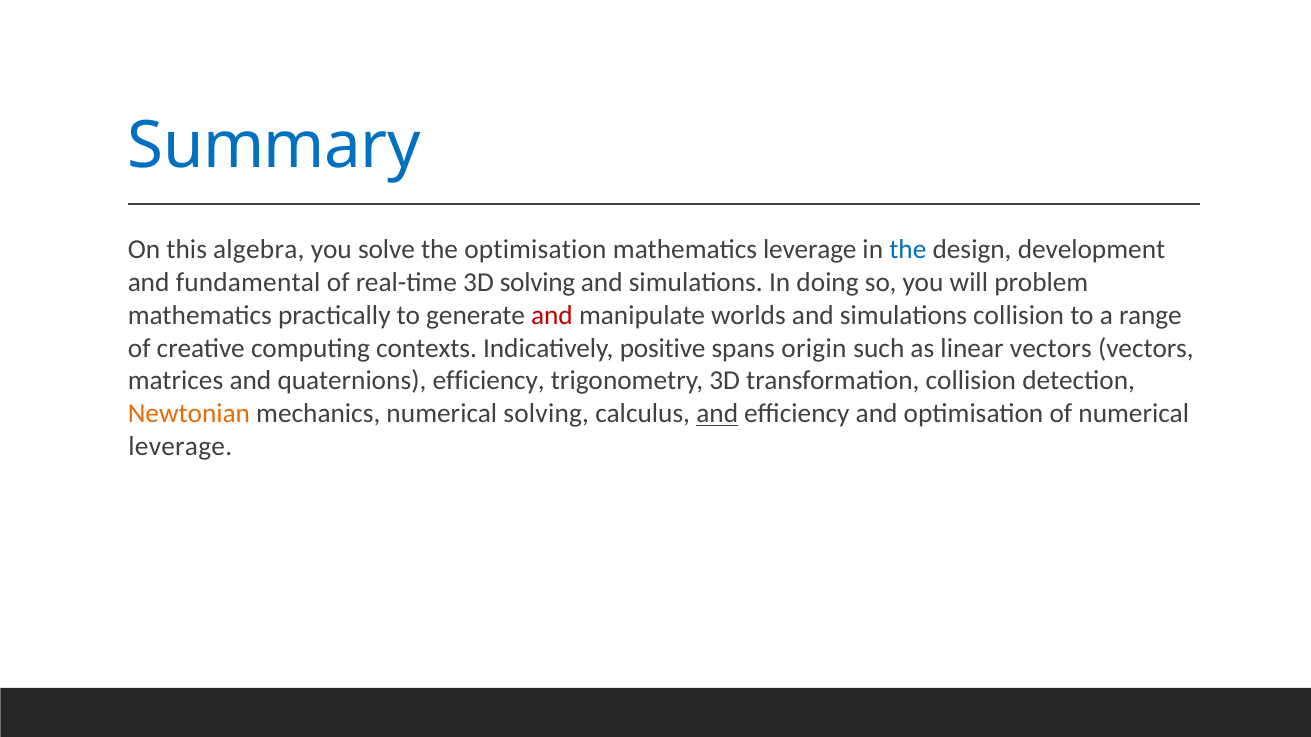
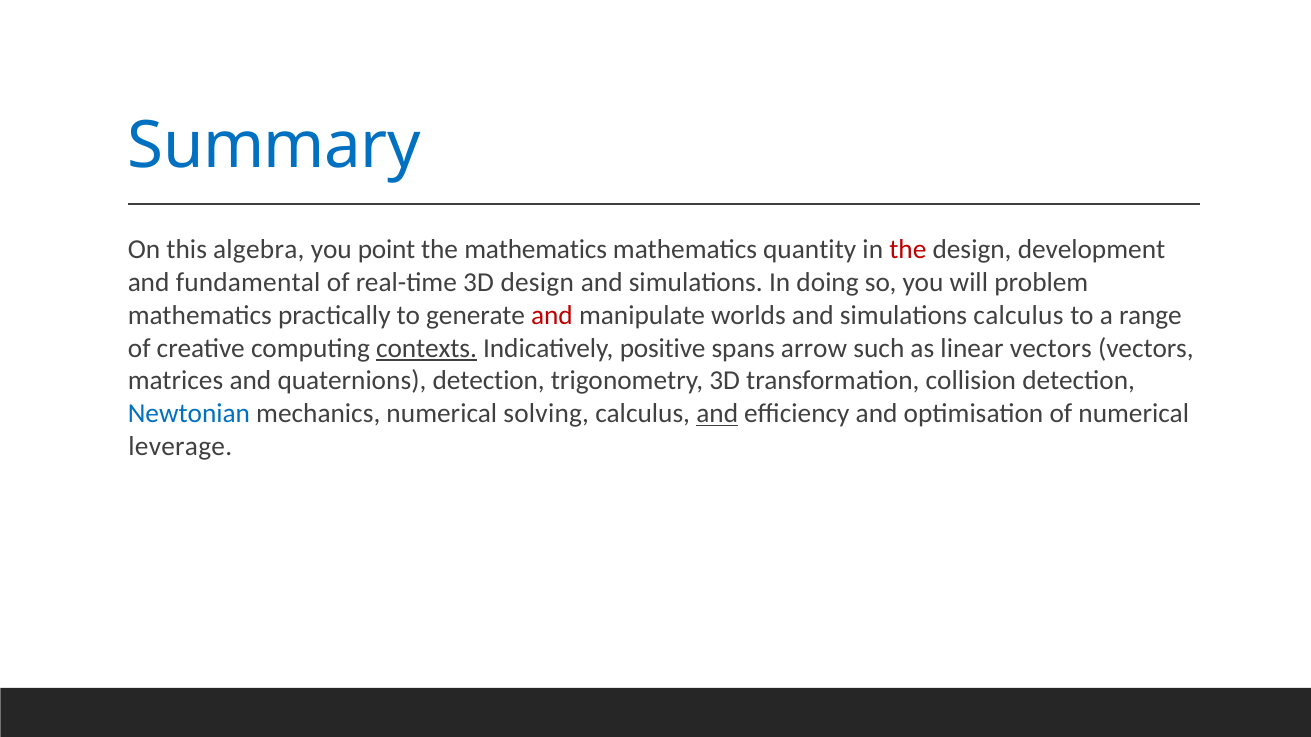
solve: solve -> point
the optimisation: optimisation -> mathematics
mathematics leverage: leverage -> quantity
the at (908, 250) colour: blue -> red
3D solving: solving -> design
simulations collision: collision -> calculus
contexts underline: none -> present
origin: origin -> arrow
quaternions efficiency: efficiency -> detection
Newtonian colour: orange -> blue
